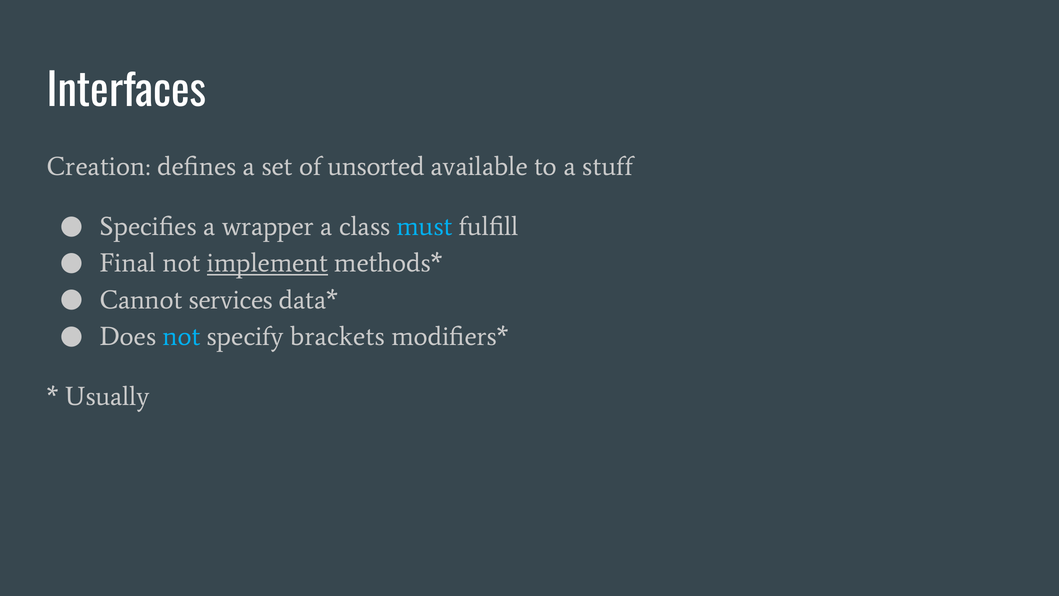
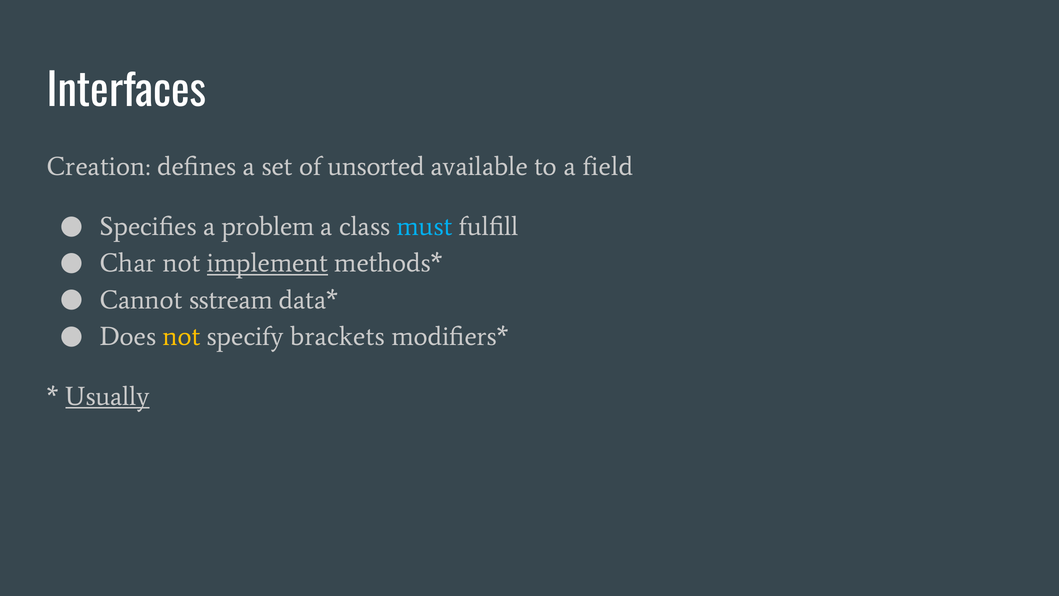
stuff: stuff -> field
wrapper: wrapper -> problem
Final: Final -> Char
services: services -> sstream
not at (182, 336) colour: light blue -> yellow
Usually underline: none -> present
